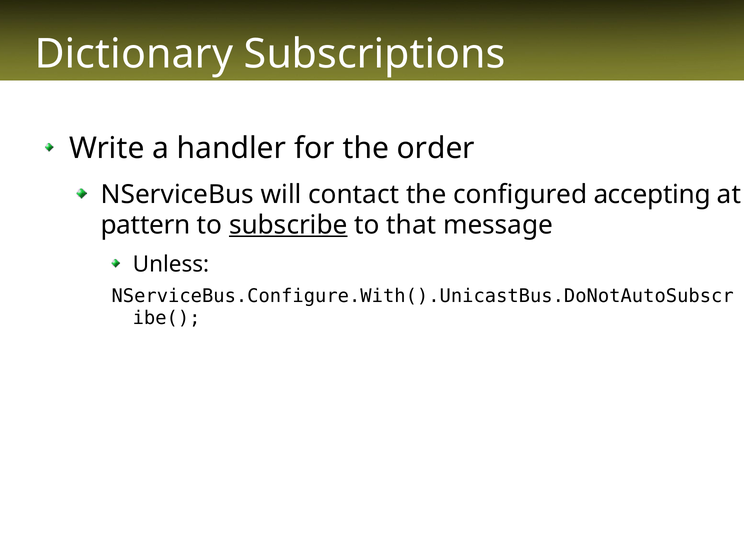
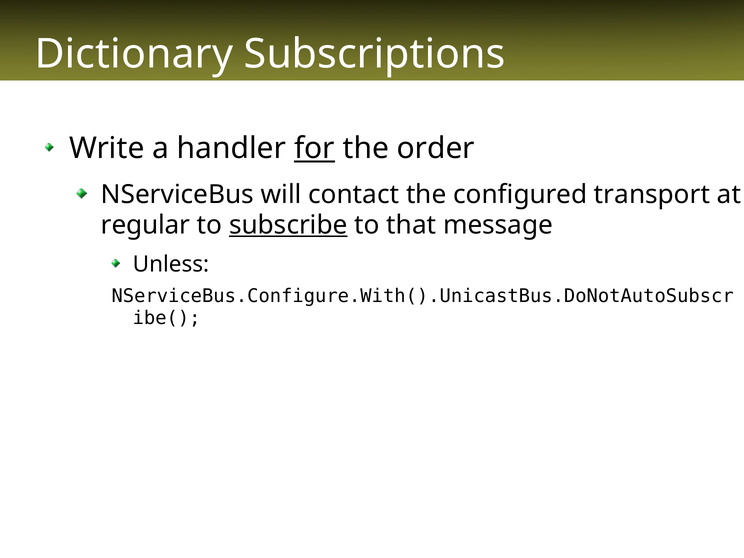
for underline: none -> present
accepting: accepting -> transport
pattern: pattern -> regular
